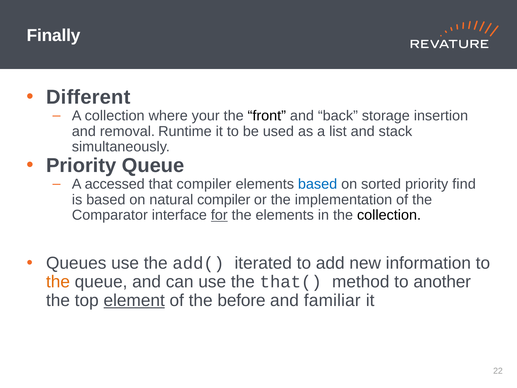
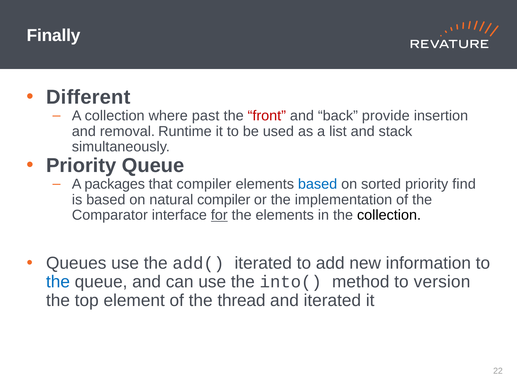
your: your -> past
front colour: black -> red
storage: storage -> provide
accessed: accessed -> packages
the at (58, 282) colour: orange -> blue
that(: that( -> into(
another: another -> version
element underline: present -> none
before: before -> thread
and familiar: familiar -> iterated
